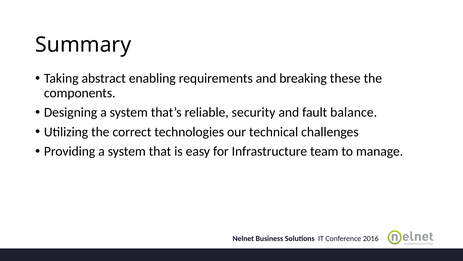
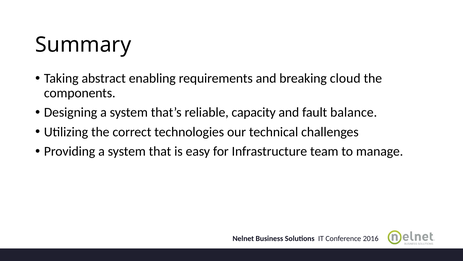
these: these -> cloud
security: security -> capacity
